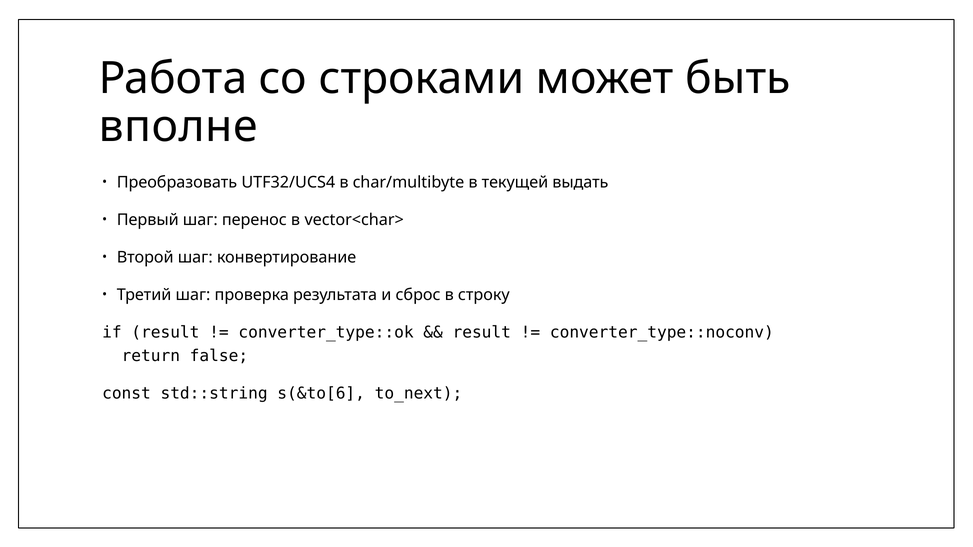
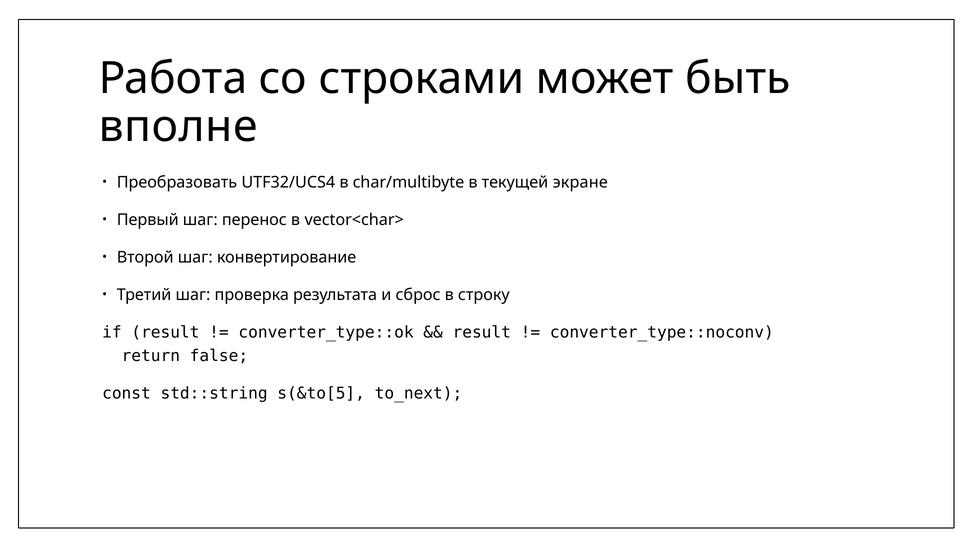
выдать: выдать -> экране
s(&to[6: s(&to[6 -> s(&to[5
